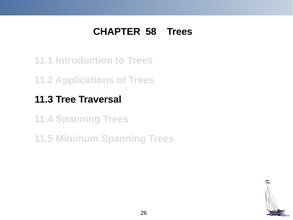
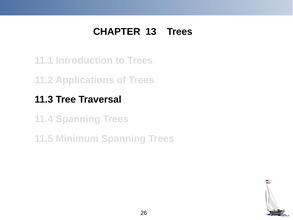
58: 58 -> 13
